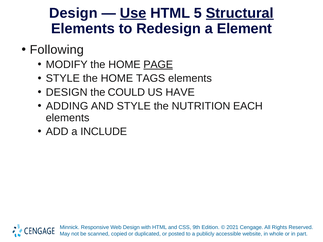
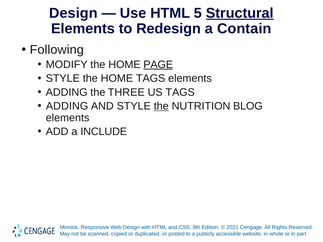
Use underline: present -> none
Element: Element -> Contain
DESIGN at (67, 92): DESIGN -> ADDING
COULD: COULD -> THREE
US HAVE: HAVE -> TAGS
the at (161, 106) underline: none -> present
EACH: EACH -> BLOG
